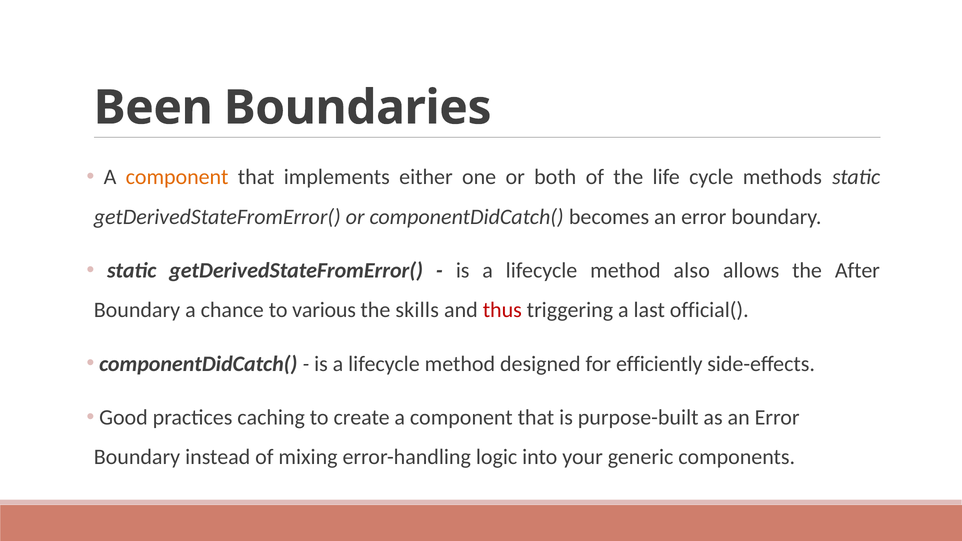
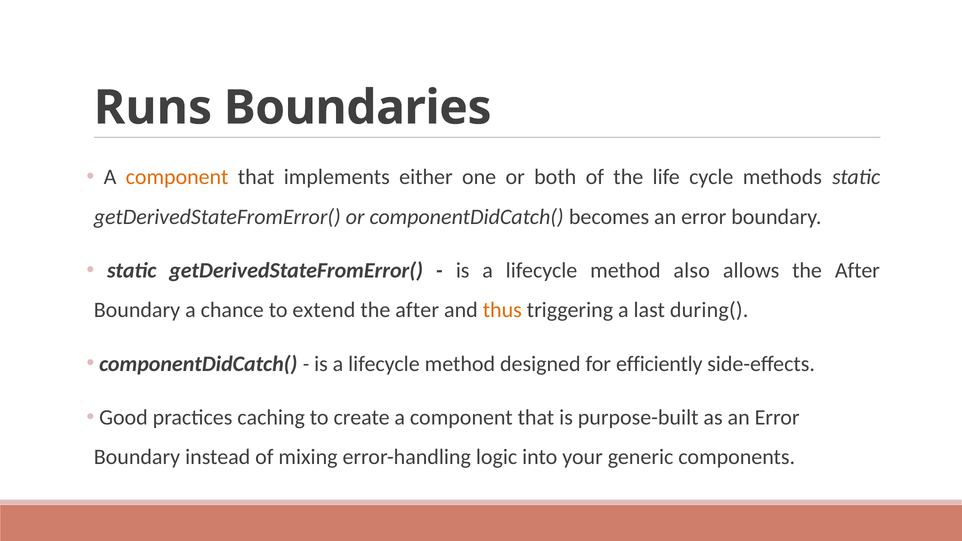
Been: Been -> Runs
various: various -> extend
skills at (417, 310): skills -> after
thus colour: red -> orange
official(: official( -> during(
